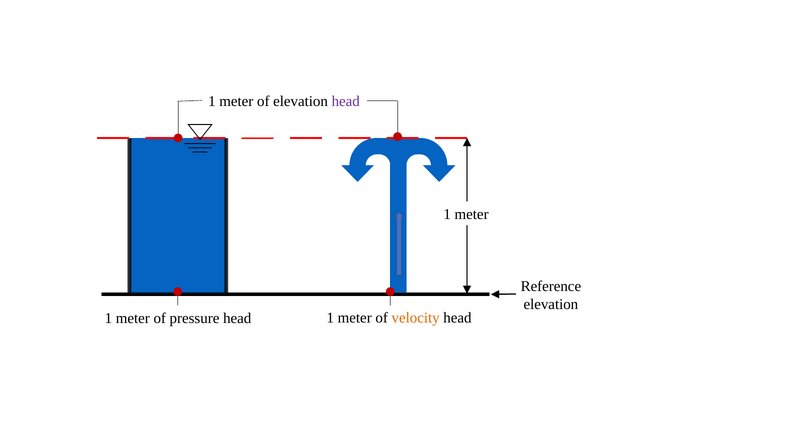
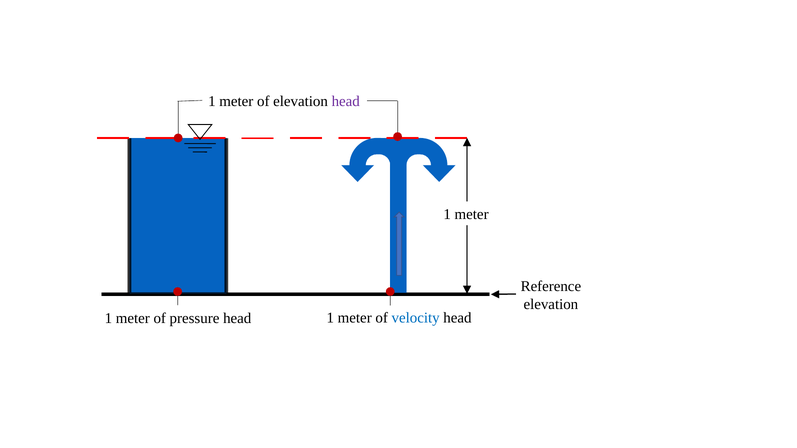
velocity colour: orange -> blue
